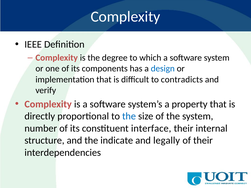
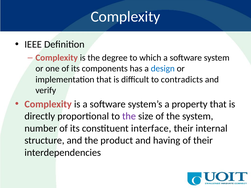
the at (129, 116) colour: blue -> purple
indicate: indicate -> product
legally: legally -> having
